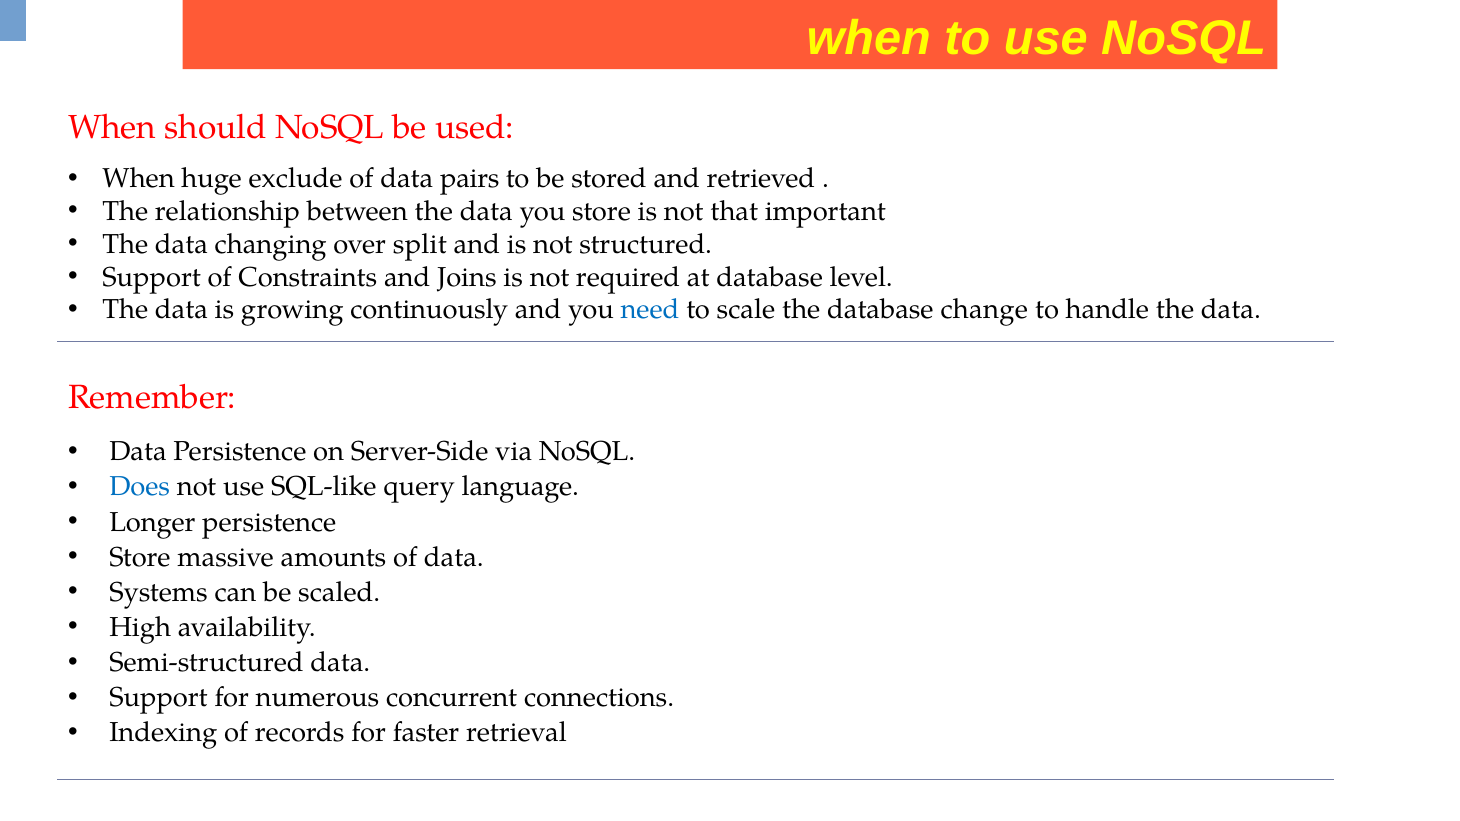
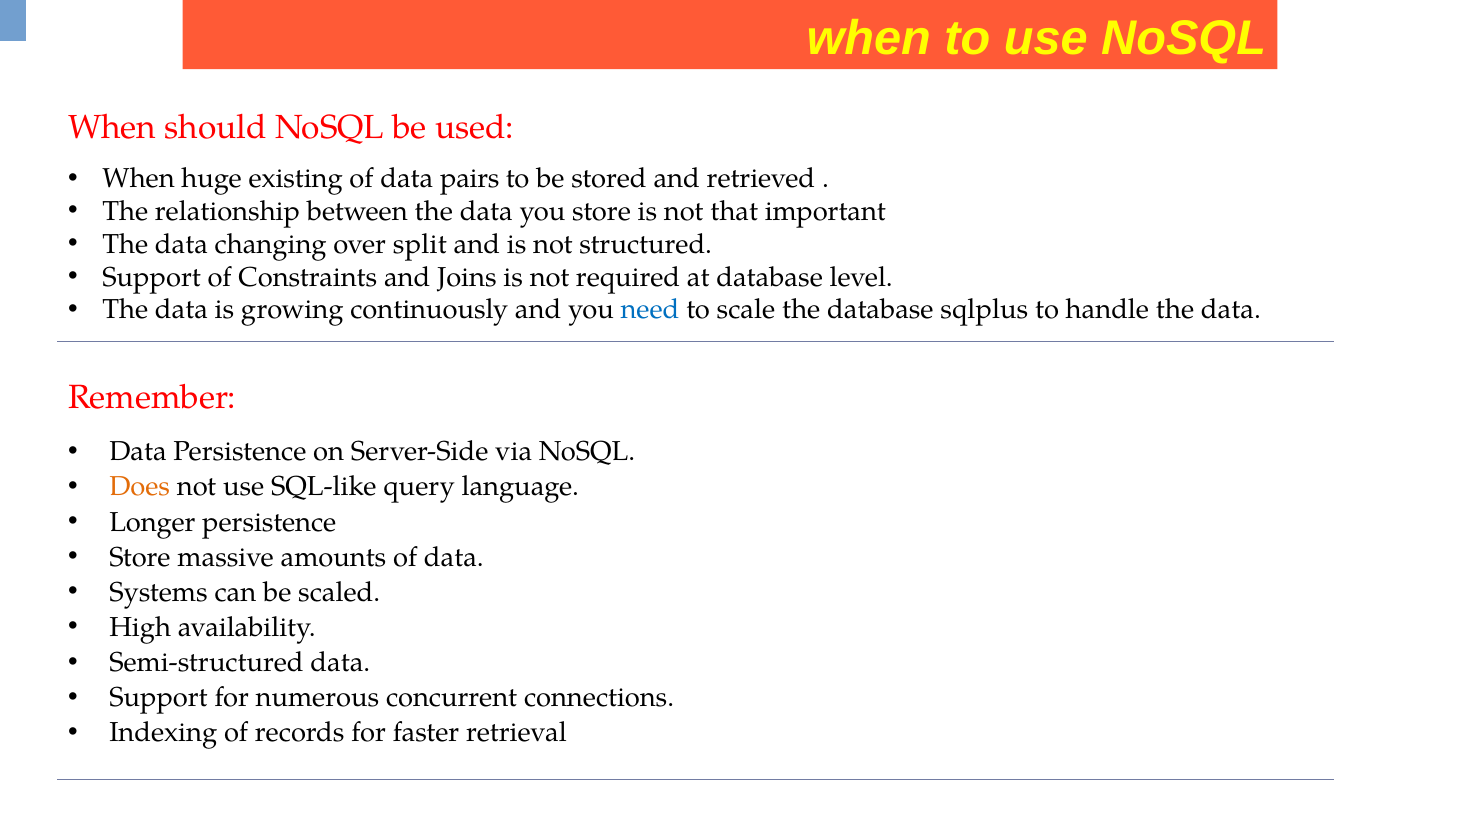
exclude: exclude -> existing
change: change -> sqlplus
Does colour: blue -> orange
